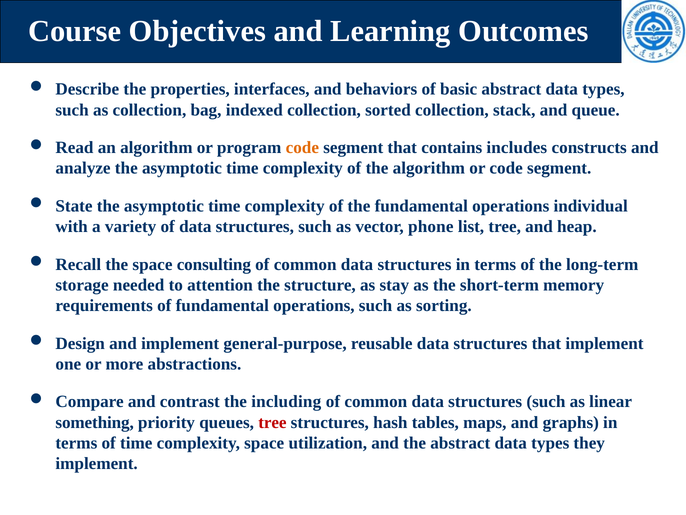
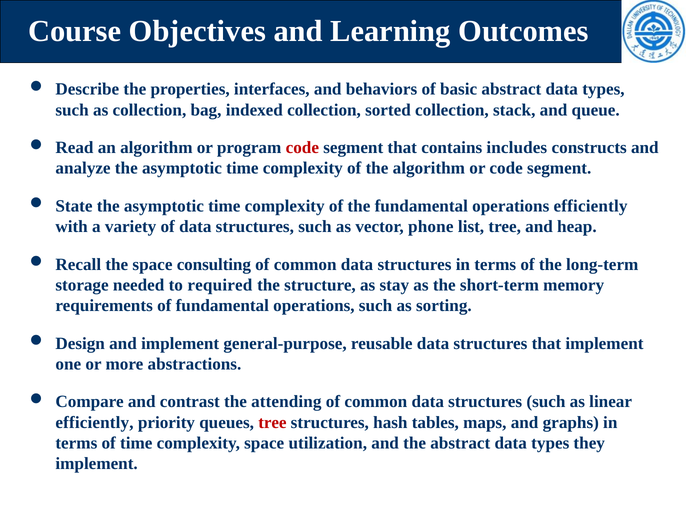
code at (302, 148) colour: orange -> red
operations individual: individual -> efficiently
attention: attention -> required
including: including -> attending
something at (95, 422): something -> efficiently
